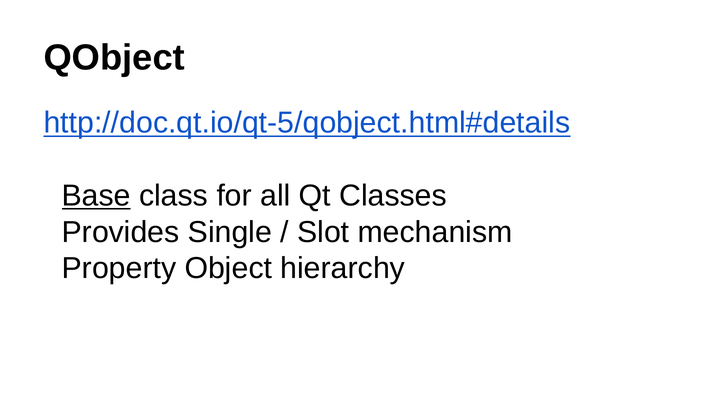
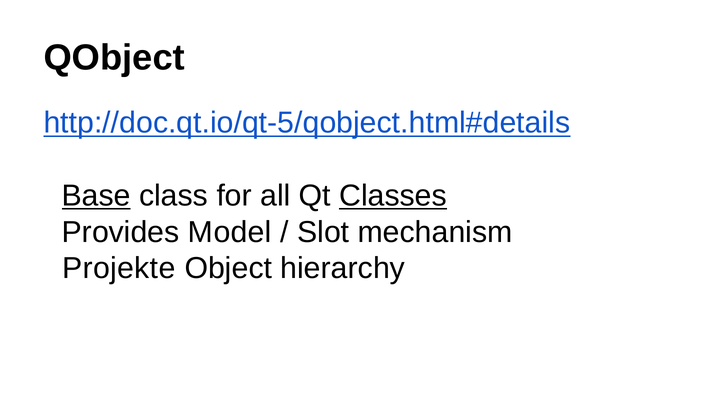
Classes underline: none -> present
Single: Single -> Model
Property: Property -> Projekte
